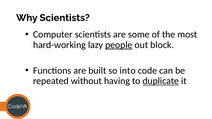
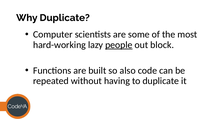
Why Scientists: Scientists -> Duplicate
into: into -> also
duplicate at (161, 81) underline: present -> none
